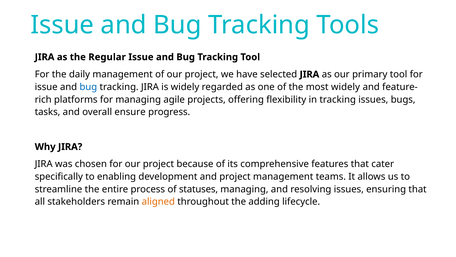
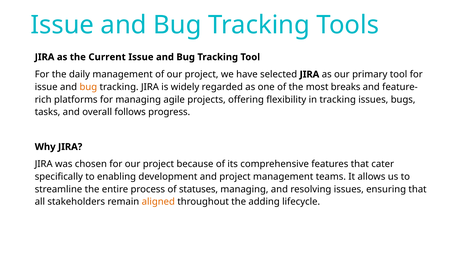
Regular: Regular -> Current
bug at (88, 87) colour: blue -> orange
most widely: widely -> breaks
ensure: ensure -> follows
